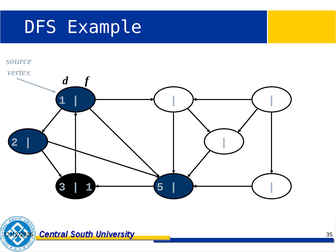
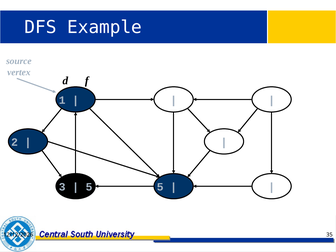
1 at (89, 187): 1 -> 5
